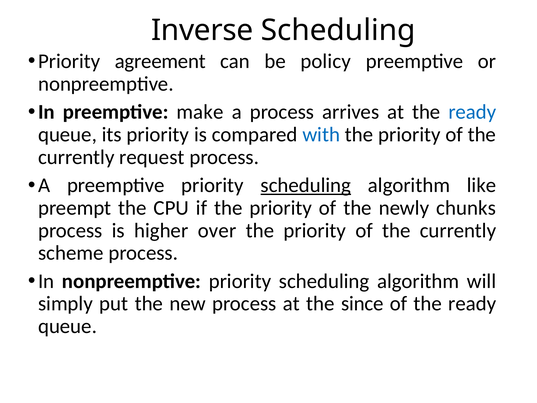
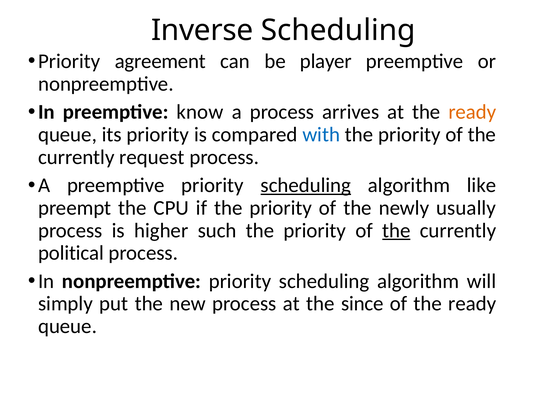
policy: policy -> player
make: make -> know
ready at (472, 112) colour: blue -> orange
chunks: chunks -> usually
over: over -> such
the at (396, 230) underline: none -> present
scheme: scheme -> political
